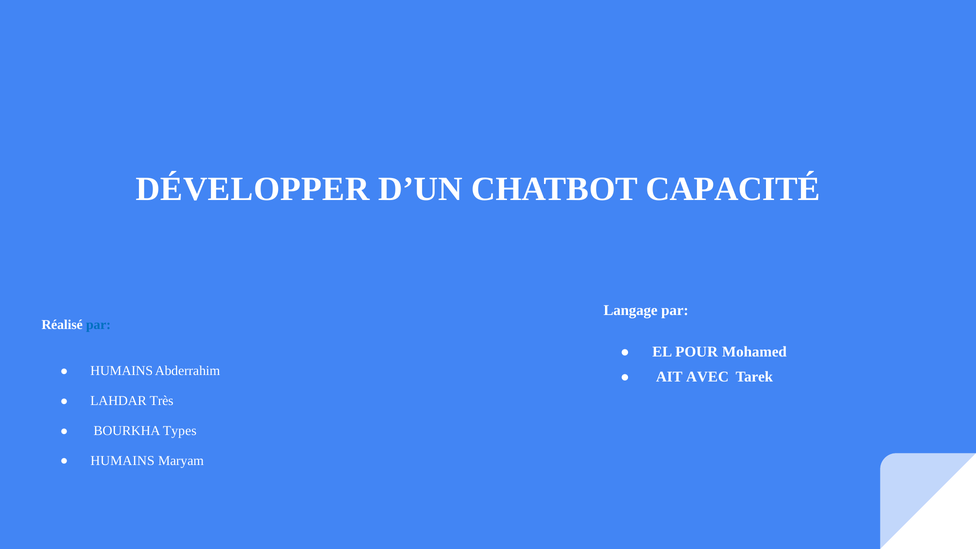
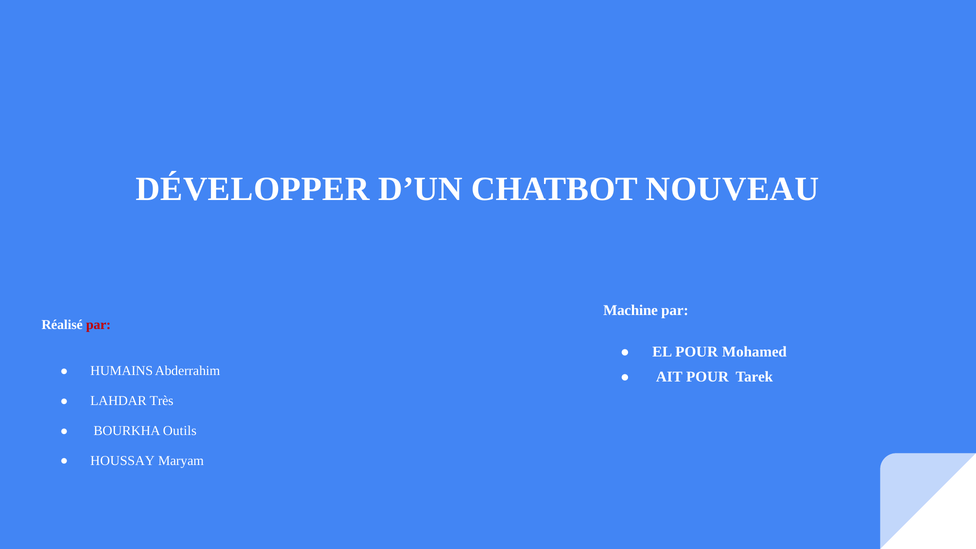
CAPACITÉ: CAPACITÉ -> NOUVEAU
Langage: Langage -> Machine
par at (98, 325) colour: blue -> red
AIT AVEC: AVEC -> POUR
Types: Types -> Outils
HUMAINS at (122, 461): HUMAINS -> HOUSSAY
